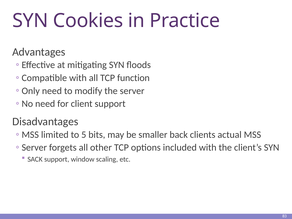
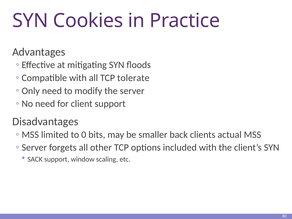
function: function -> tolerate
5: 5 -> 0
